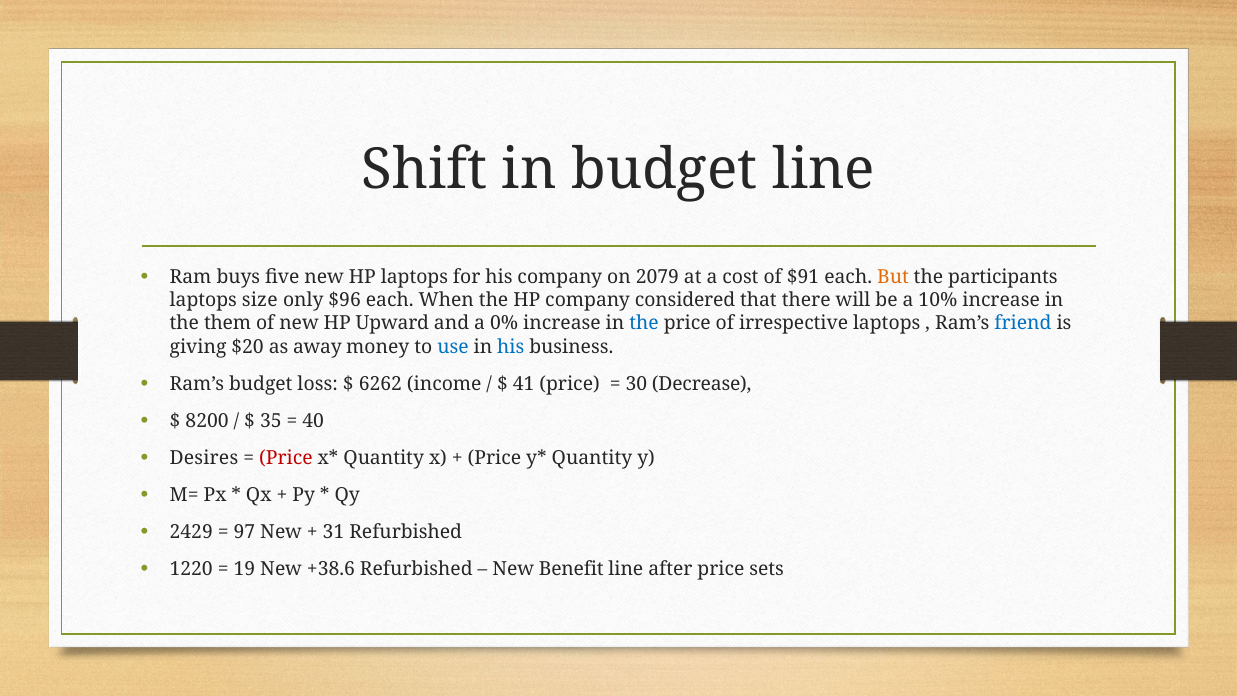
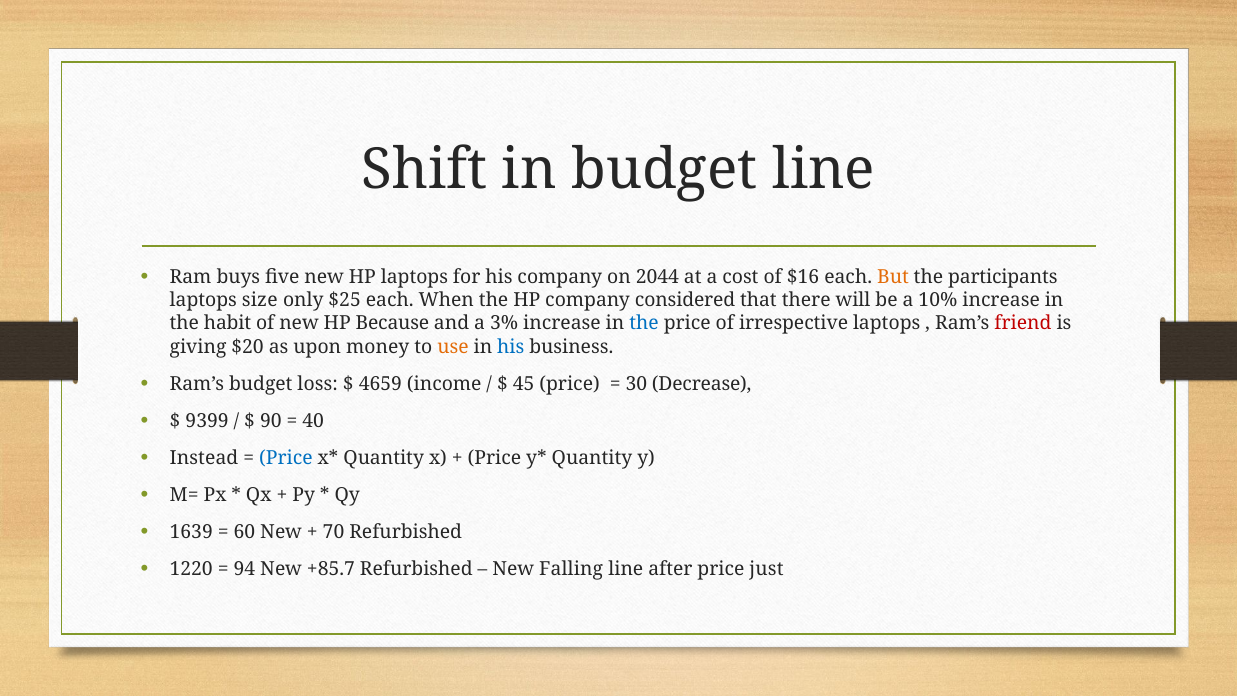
2079: 2079 -> 2044
$91: $91 -> $16
$96: $96 -> $25
them: them -> habit
Upward: Upward -> Because
0%: 0% -> 3%
friend colour: blue -> red
away: away -> upon
use colour: blue -> orange
6262: 6262 -> 4659
41: 41 -> 45
8200: 8200 -> 9399
35: 35 -> 90
Desires: Desires -> Instead
Price at (286, 458) colour: red -> blue
2429: 2429 -> 1639
97: 97 -> 60
31: 31 -> 70
19: 19 -> 94
+38.6: +38.6 -> +85.7
Benefit: Benefit -> Falling
sets: sets -> just
